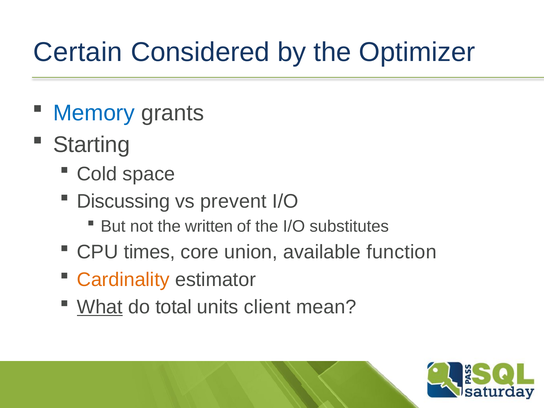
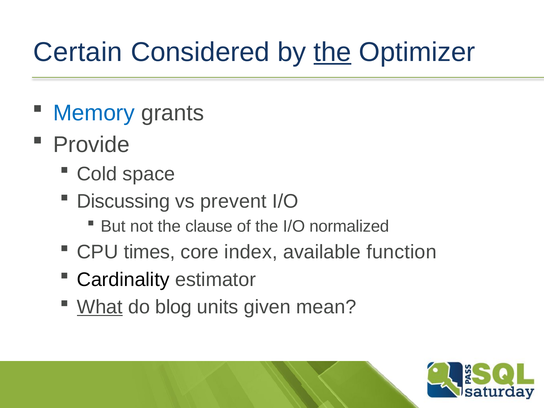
the at (332, 52) underline: none -> present
Starting: Starting -> Provide
written: written -> clause
substitutes: substitutes -> normalized
union: union -> index
Cardinality colour: orange -> black
total: total -> blog
client: client -> given
